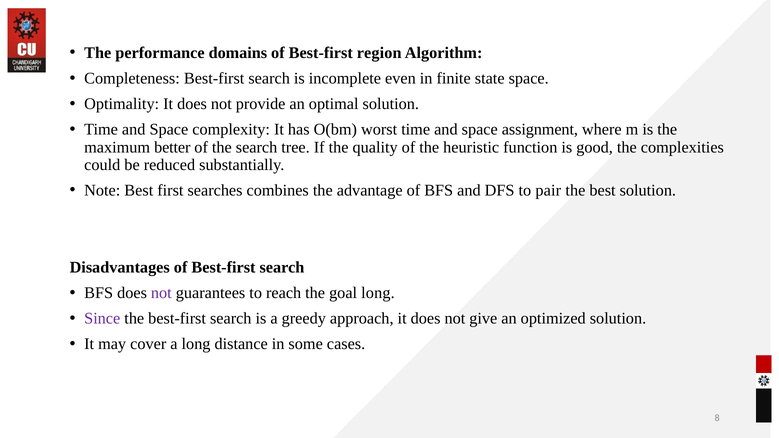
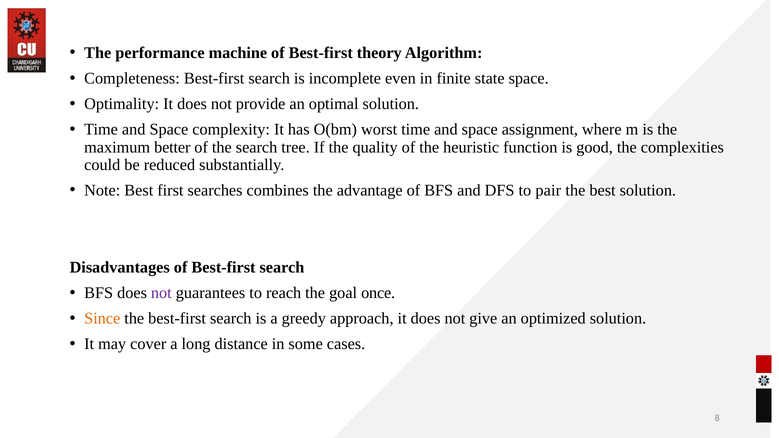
domains: domains -> machine
region: region -> theory
goal long: long -> once
Since colour: purple -> orange
